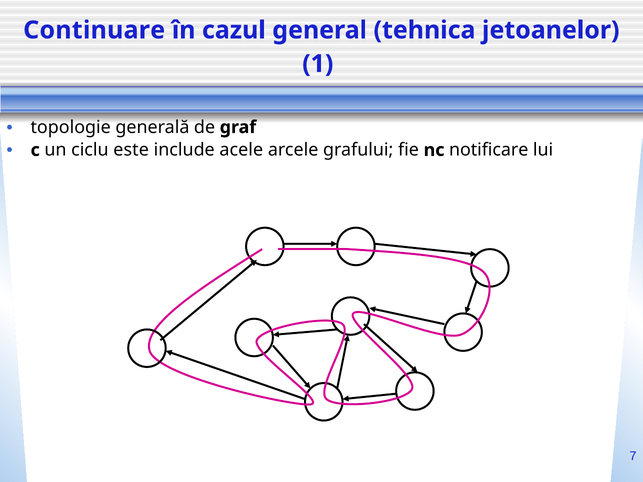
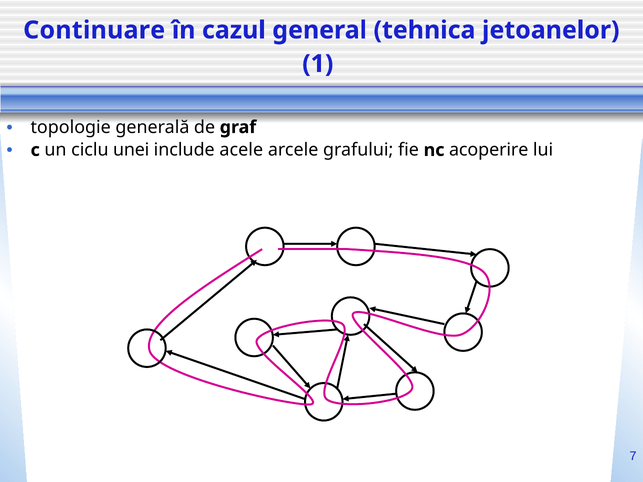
este: este -> unei
notificare: notificare -> acoperire
